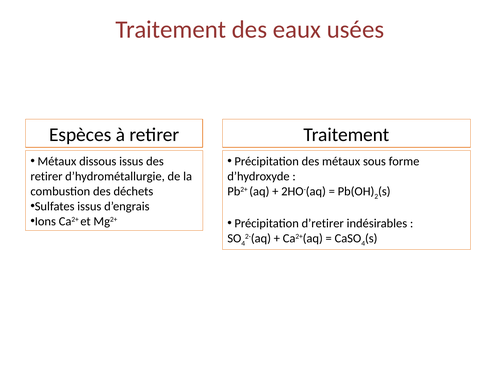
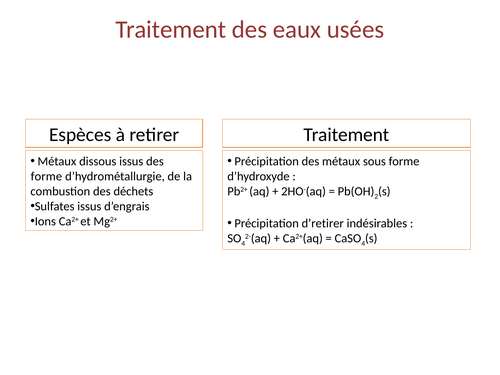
retirer at (47, 176): retirer -> forme
